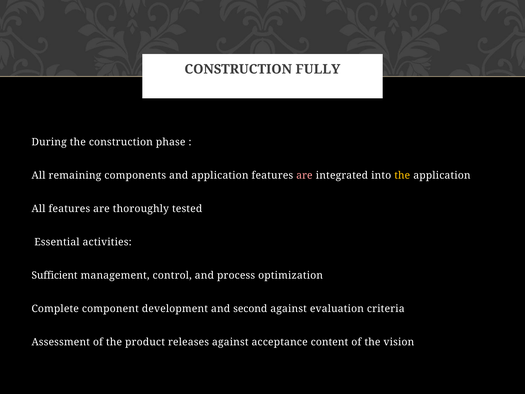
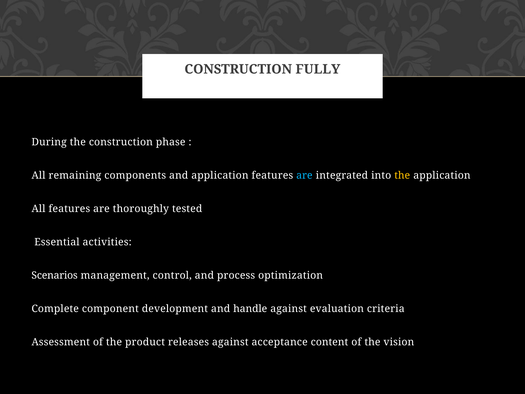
are at (304, 175) colour: pink -> light blue
Sufficient: Sufficient -> Scenarios
second: second -> handle
